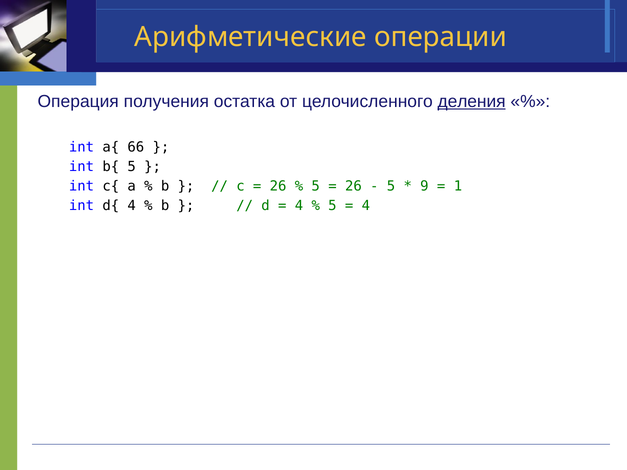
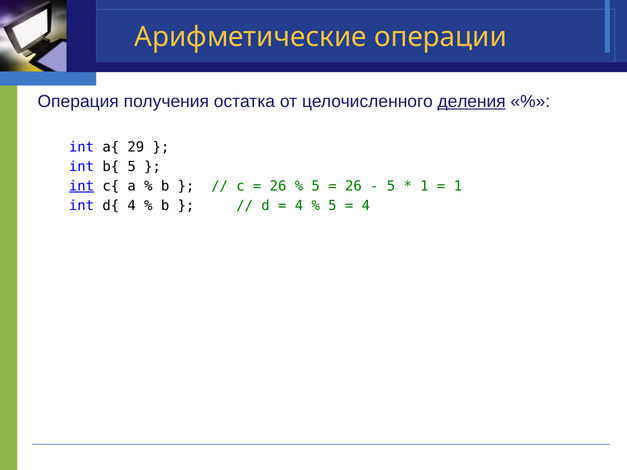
66: 66 -> 29
int at (82, 186) underline: none -> present
9 at (424, 186): 9 -> 1
